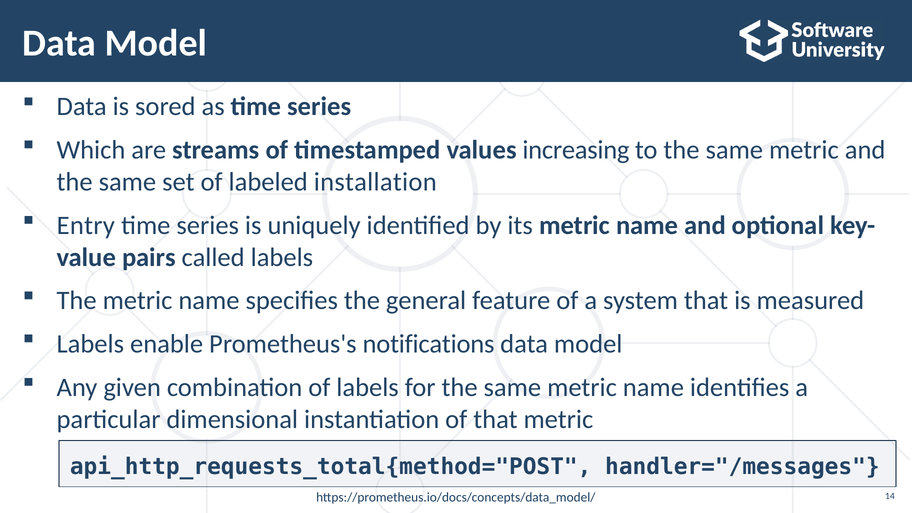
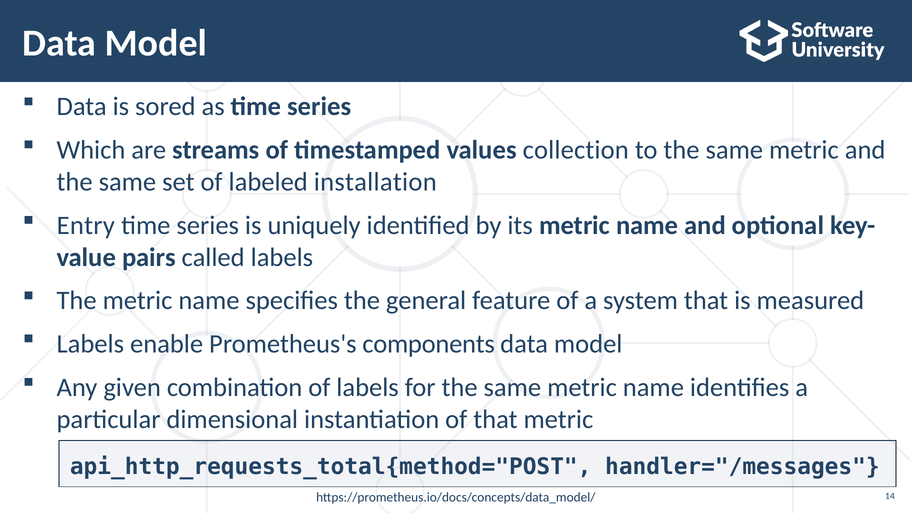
increasing: increasing -> collection
notifications: notifications -> components
